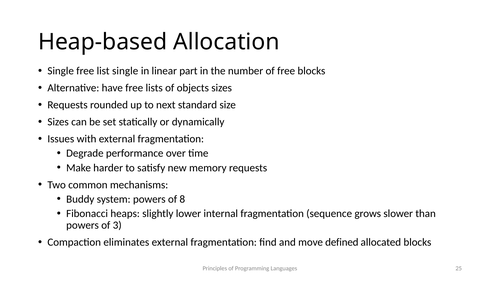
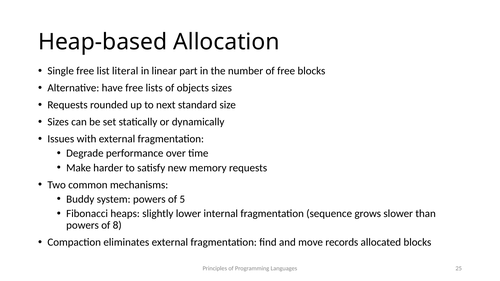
list single: single -> literal
8: 8 -> 5
3: 3 -> 8
defined: defined -> records
